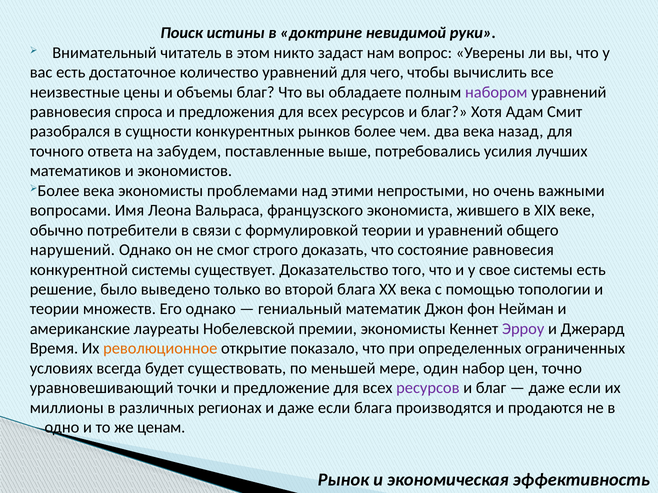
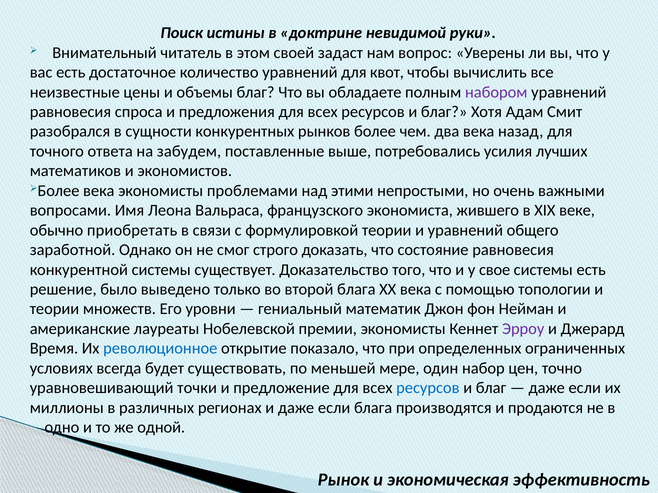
никто: никто -> своей
чего: чего -> квот
потребители: потребители -> приобретать
нарушений: нарушений -> заработной
Его однако: однако -> уровни
революционное colour: orange -> blue
ресурсов at (428, 388) colour: purple -> blue
ценам: ценам -> одной
